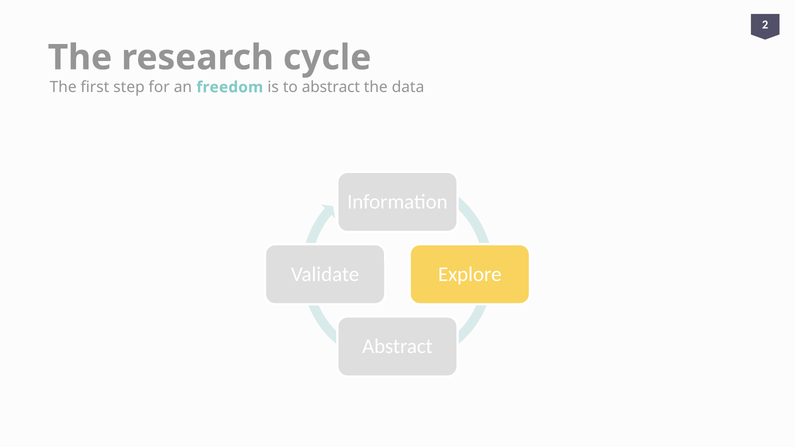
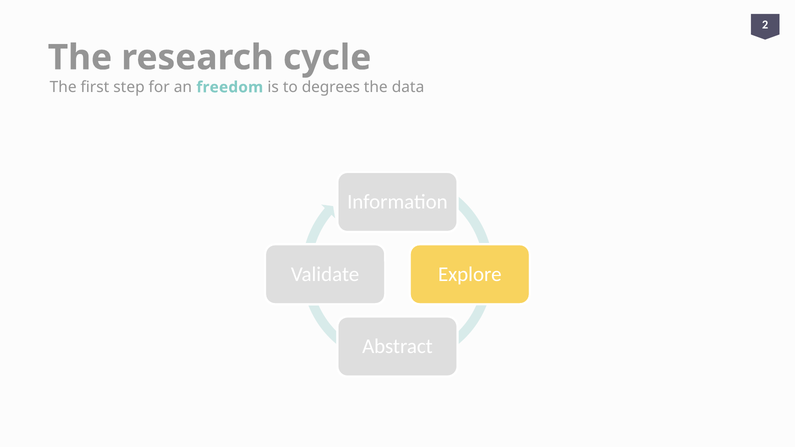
to abstract: abstract -> degrees
